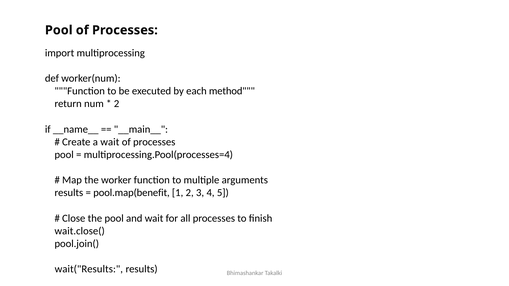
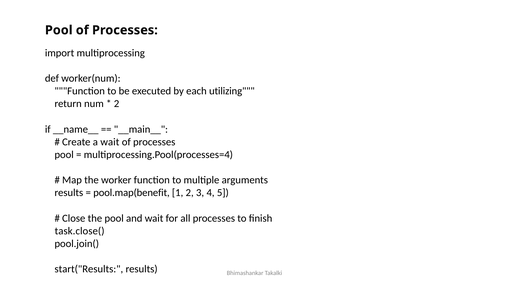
method: method -> utilizing
wait.close(: wait.close( -> task.close(
wait("Results: wait("Results -> start("Results
